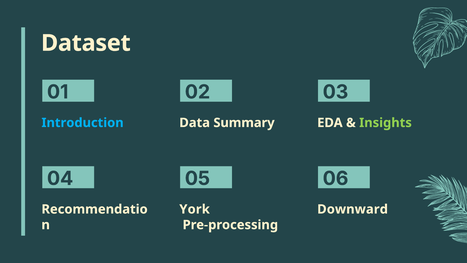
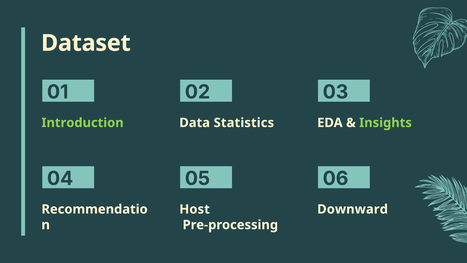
Introduction colour: light blue -> light green
Summary: Summary -> Statistics
York: York -> Host
